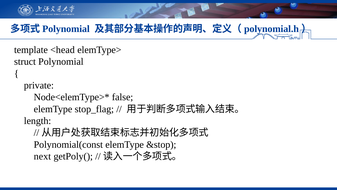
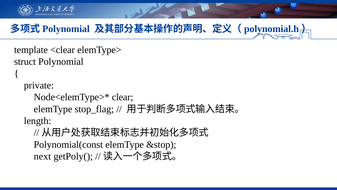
<head: <head -> <clear
false: false -> clear
